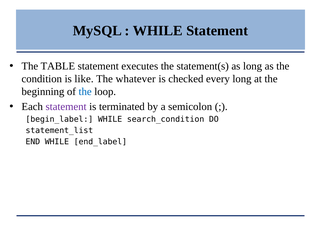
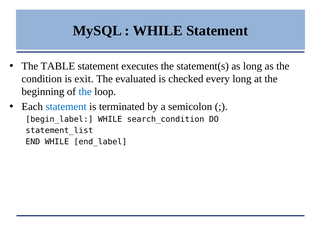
like: like -> exit
whatever: whatever -> evaluated
statement at (66, 107) colour: purple -> blue
